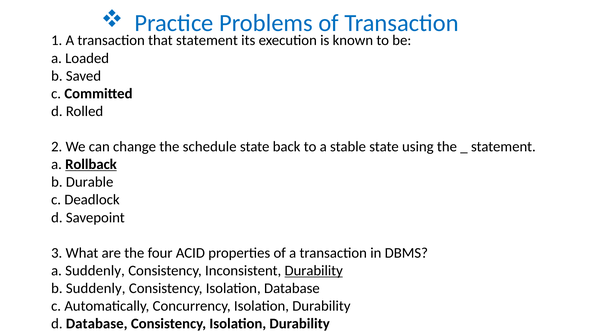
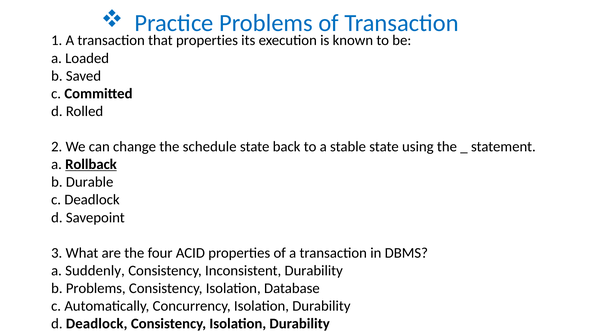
that statement: statement -> properties
Durability at (314, 271) underline: present -> none
b Suddenly: Suddenly -> Problems
d Database: Database -> Deadlock
